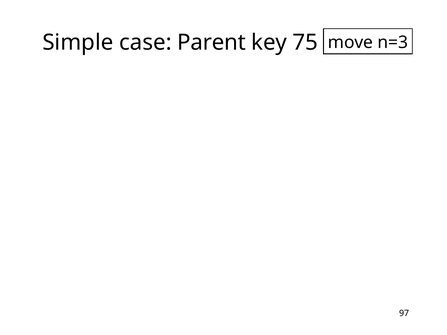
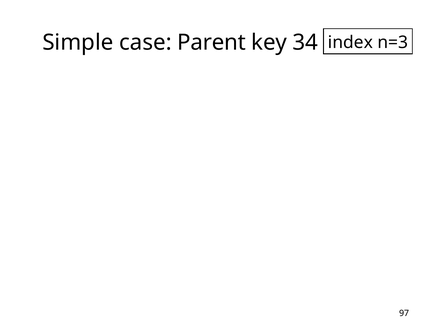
75: 75 -> 34
move: move -> index
